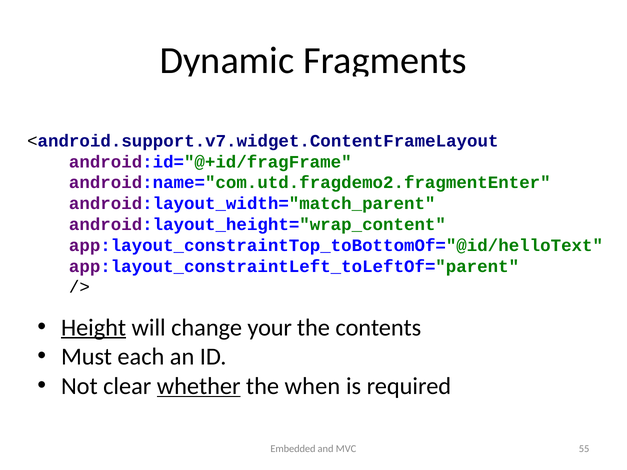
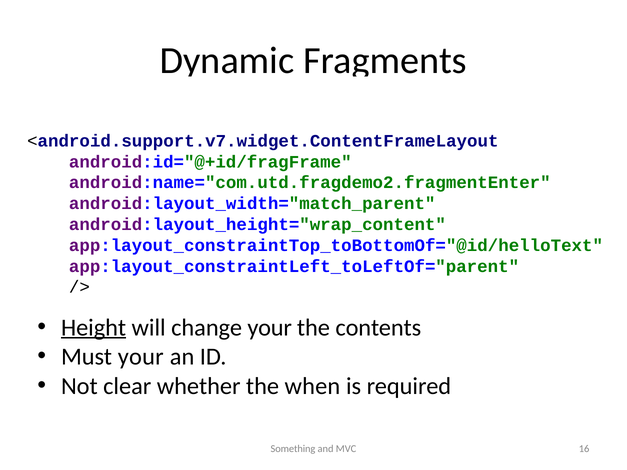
Must each: each -> your
whether underline: present -> none
Embedded: Embedded -> Something
55: 55 -> 16
